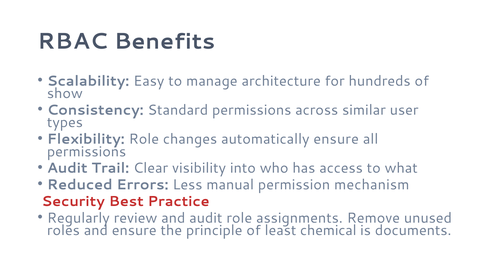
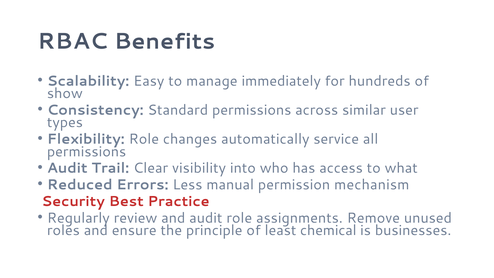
architecture: architecture -> immediately
automatically ensure: ensure -> service
documents: documents -> businesses
